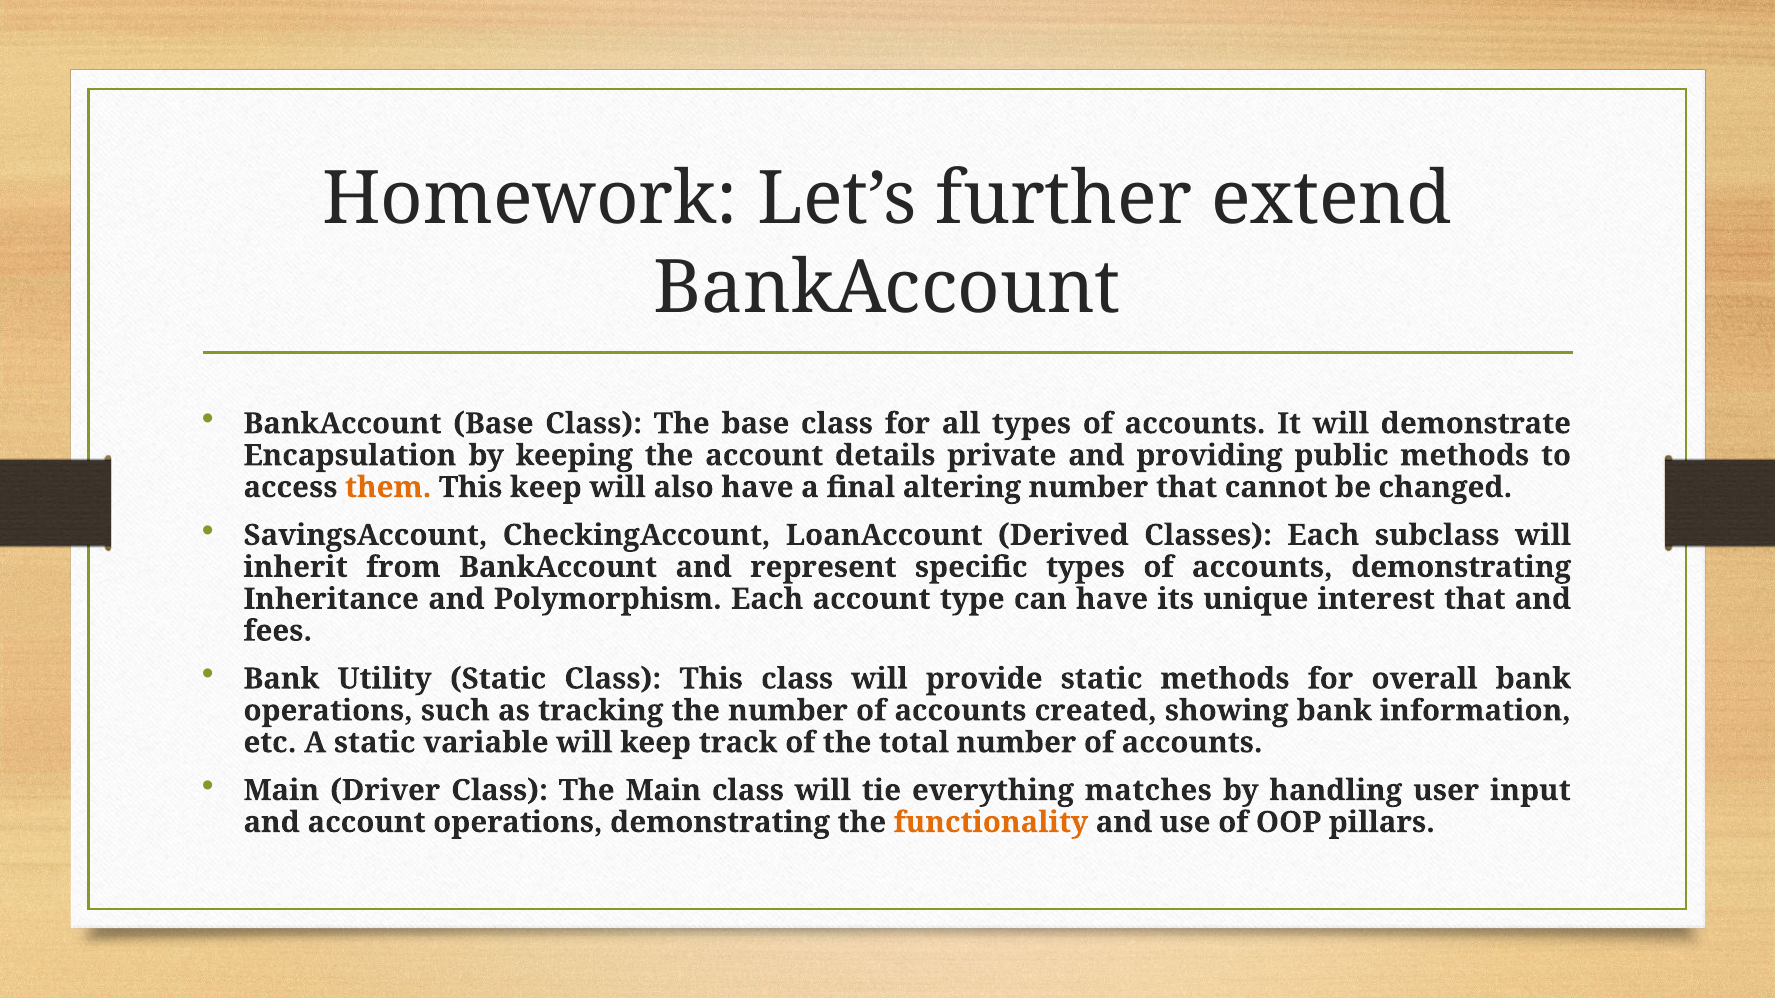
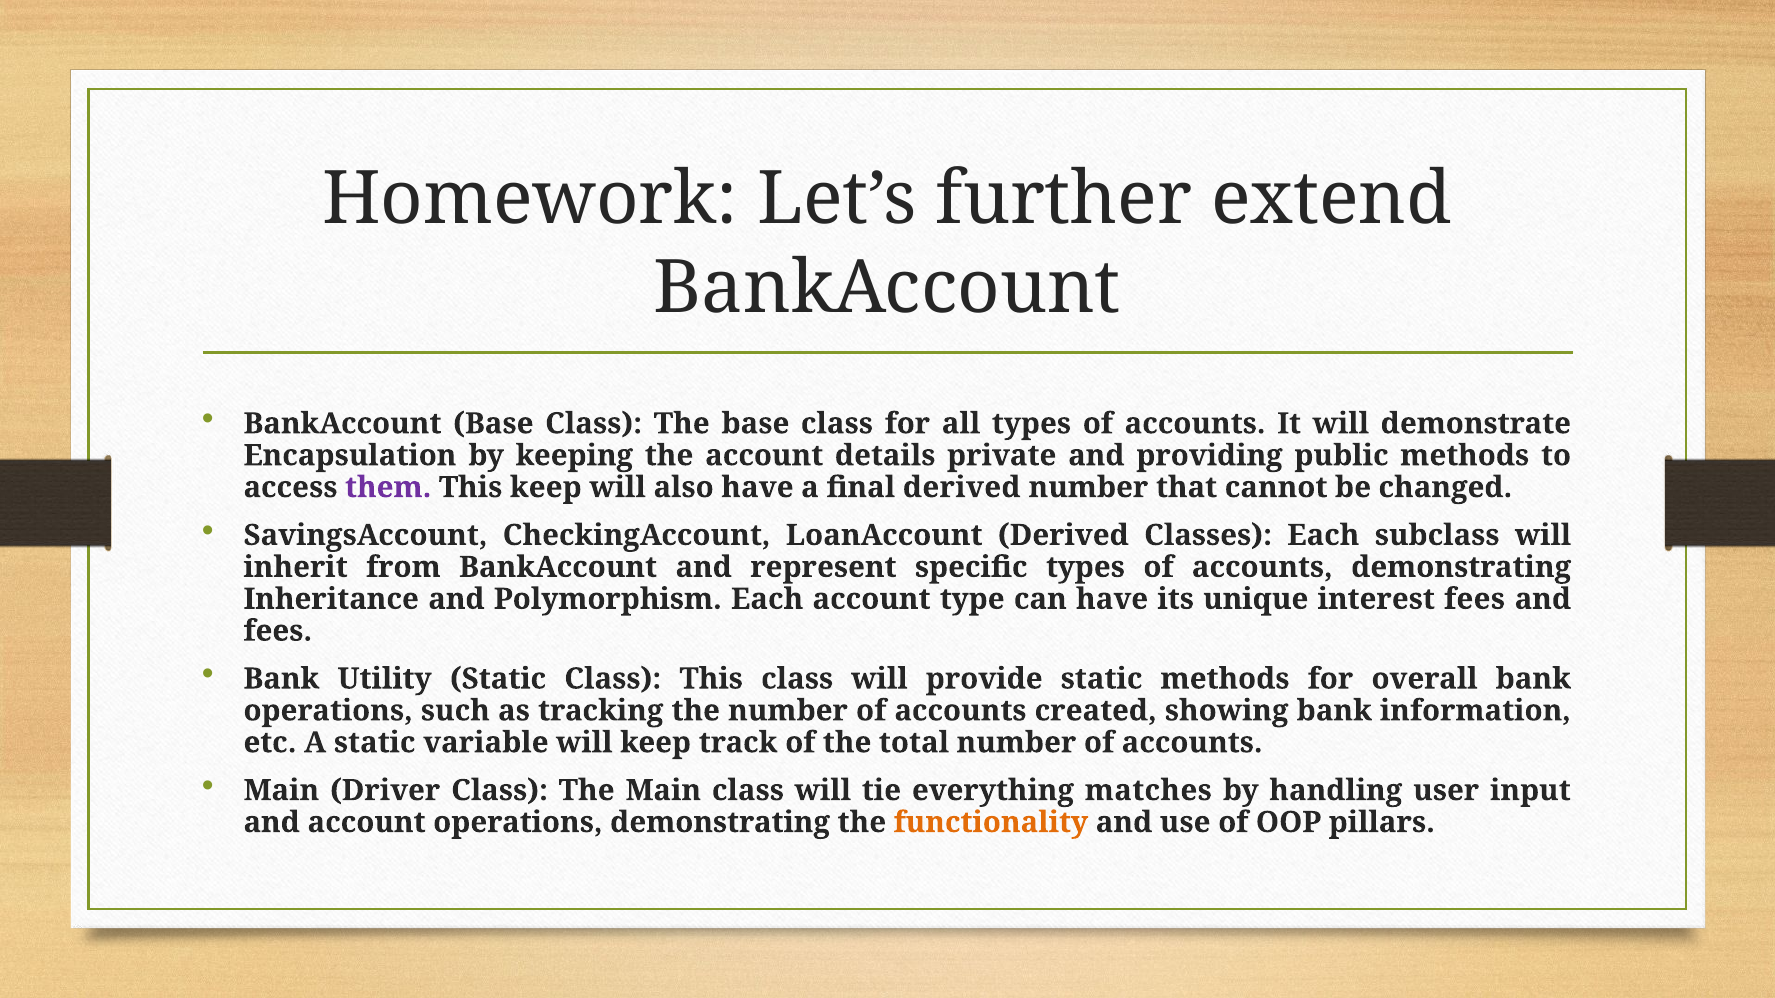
them colour: orange -> purple
final altering: altering -> derived
interest that: that -> fees
